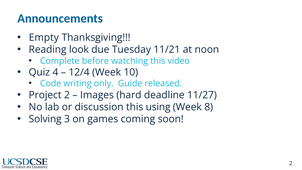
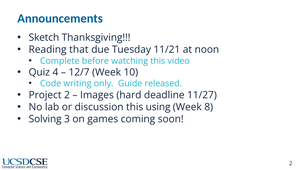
Empty: Empty -> Sketch
look: look -> that
12/4: 12/4 -> 12/7
